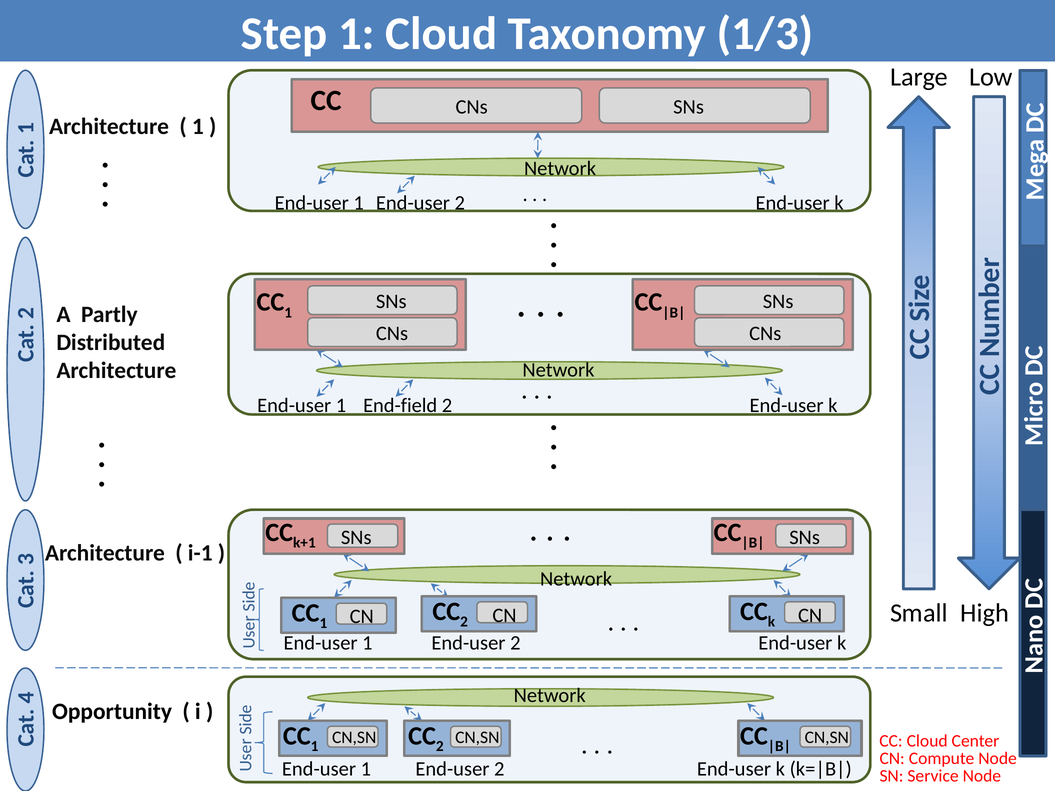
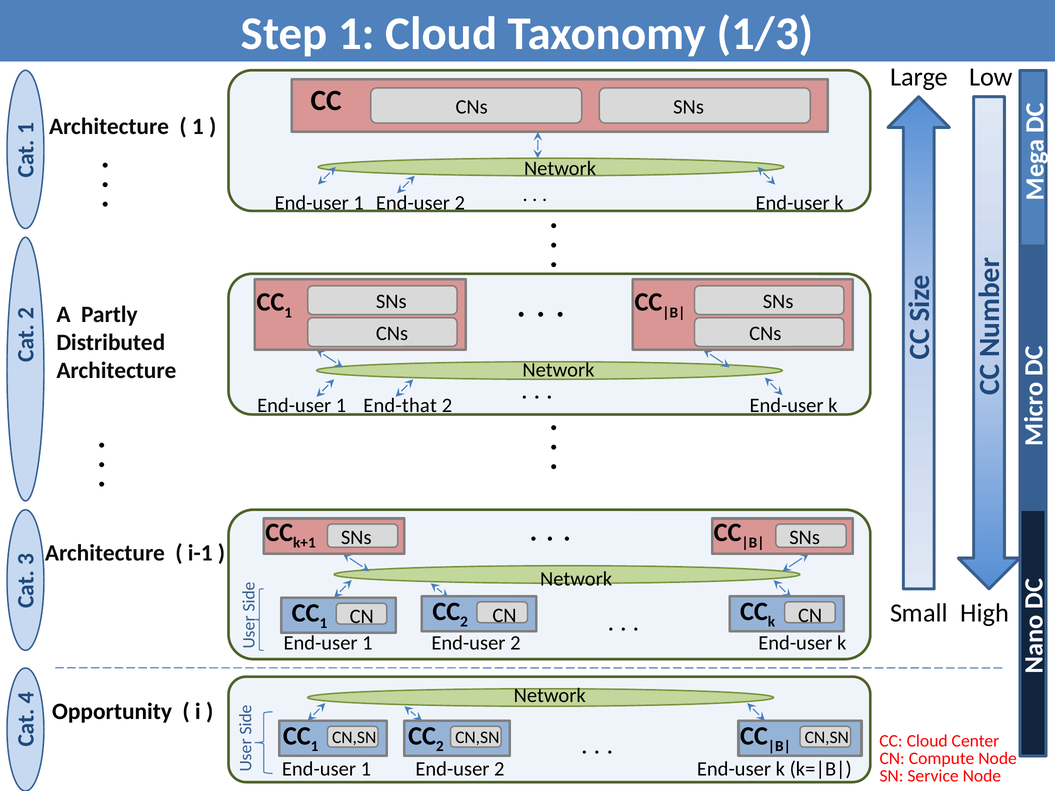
End-field: End-field -> End-that
